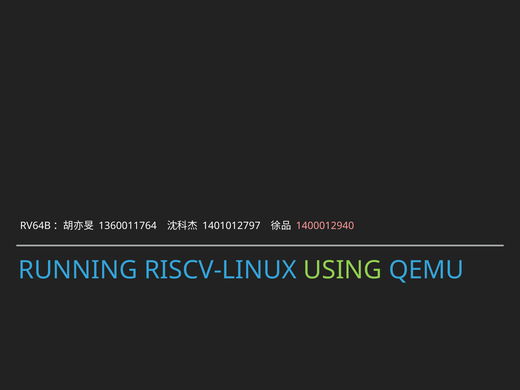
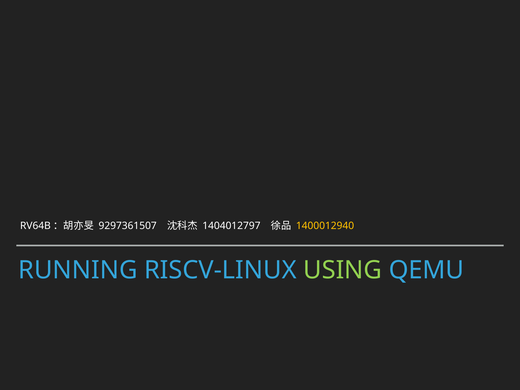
1360011764: 1360011764 -> 9297361507
1401012797: 1401012797 -> 1404012797
1400012940 colour: pink -> yellow
